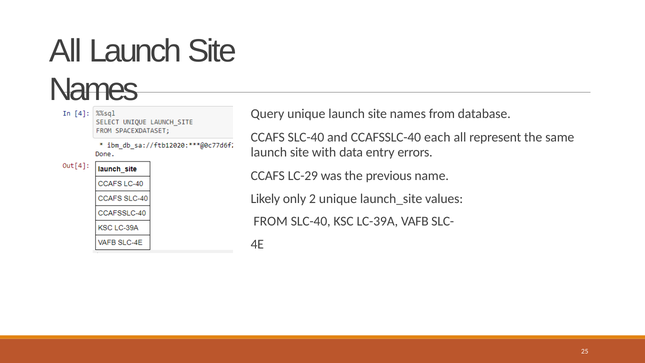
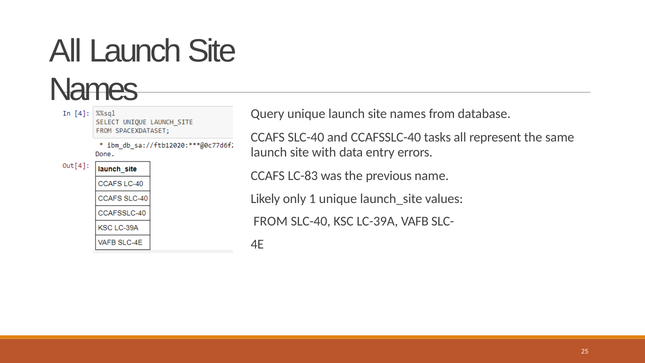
each: each -> tasks
LC-29: LC-29 -> LC-83
2: 2 -> 1
